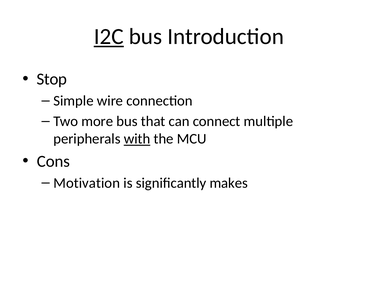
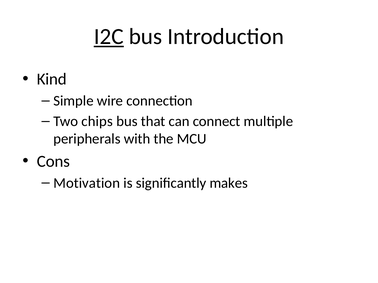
Stop: Stop -> Kind
more: more -> chips
with underline: present -> none
